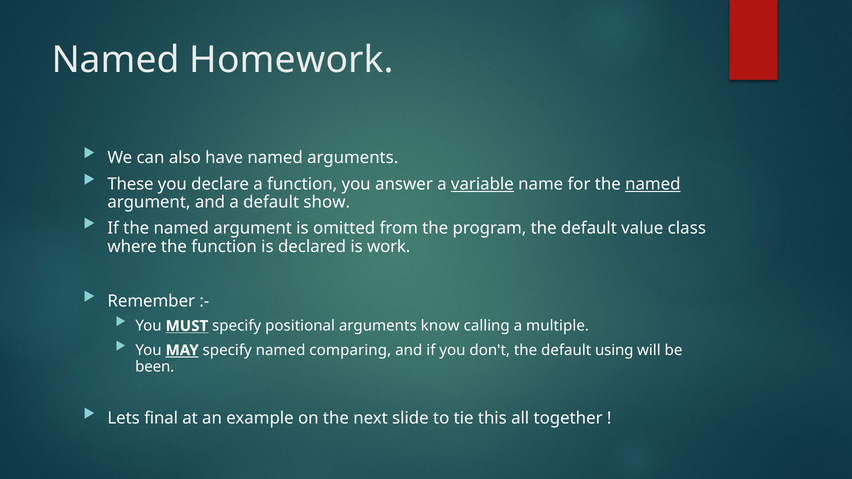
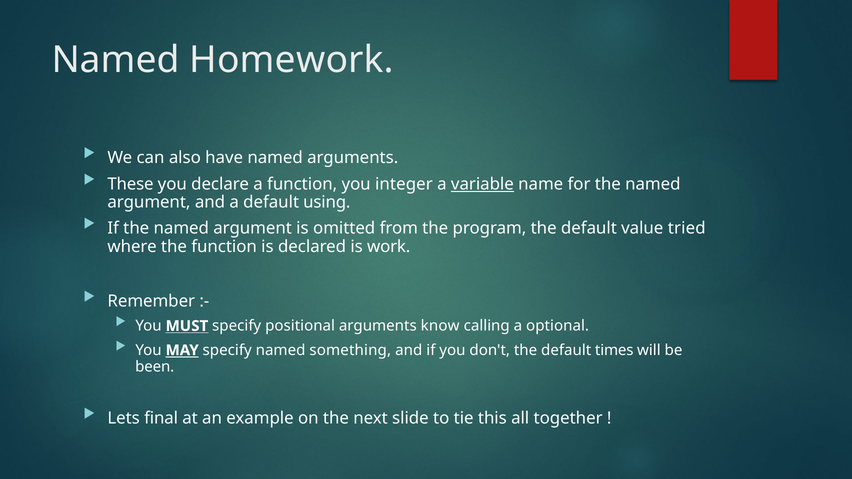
answer: answer -> integer
named at (653, 184) underline: present -> none
show: show -> using
class: class -> tried
multiple: multiple -> optional
comparing: comparing -> something
using: using -> times
